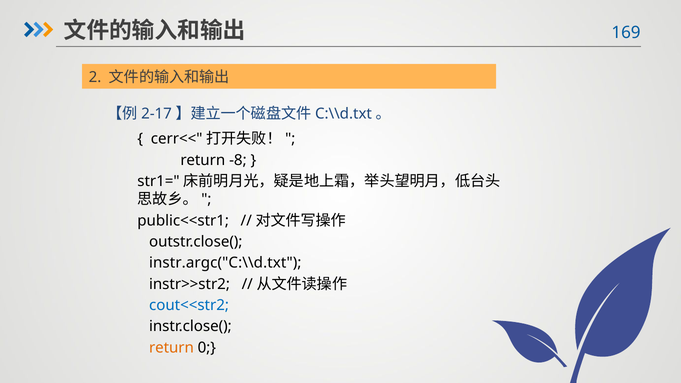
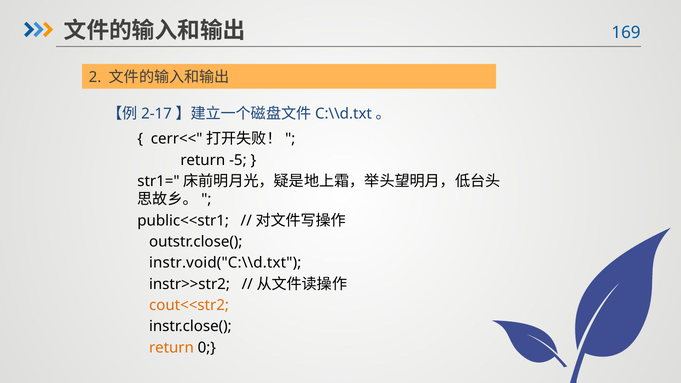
-8: -8 -> -5
instr.argc("C:\\d.txt: instr.argc("C:\\d.txt -> instr.void("C:\\d.txt
cout<<str2 colour: blue -> orange
